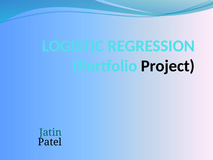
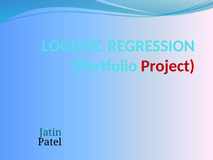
Project colour: black -> red
